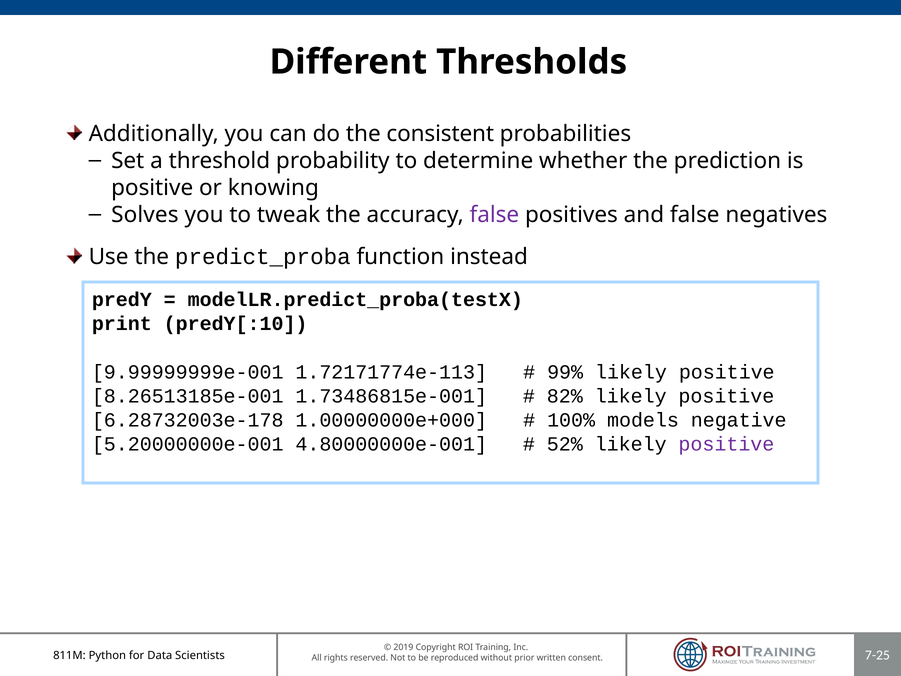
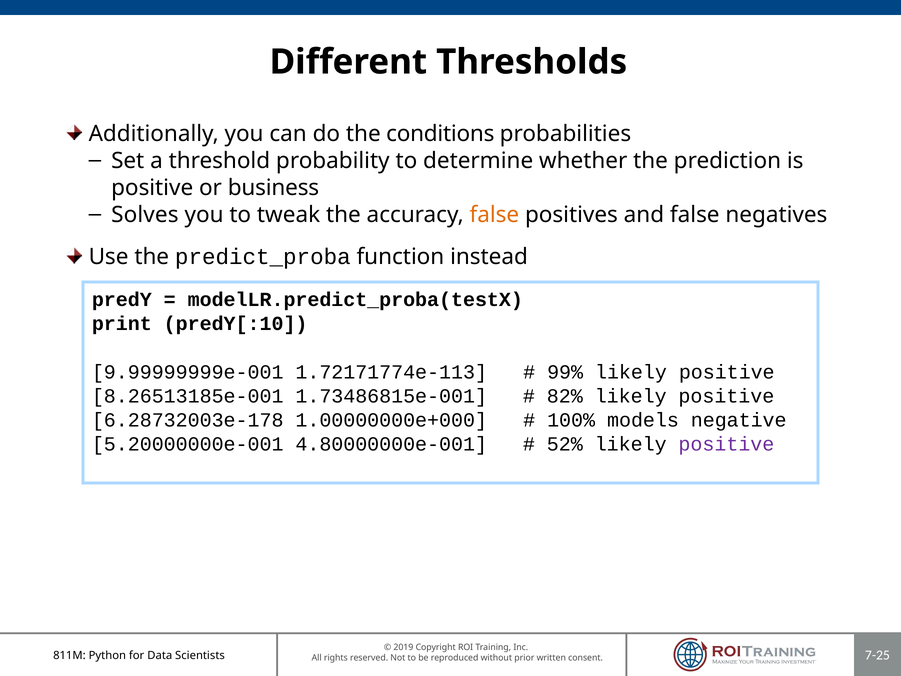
consistent: consistent -> conditions
knowing: knowing -> business
false at (494, 215) colour: purple -> orange
